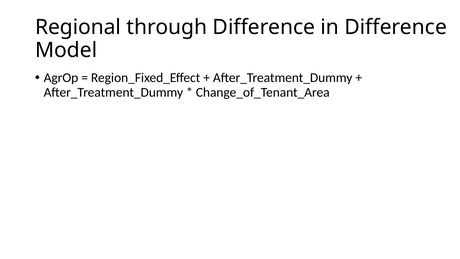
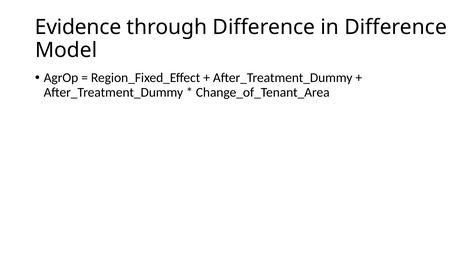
Regional: Regional -> Evidence
